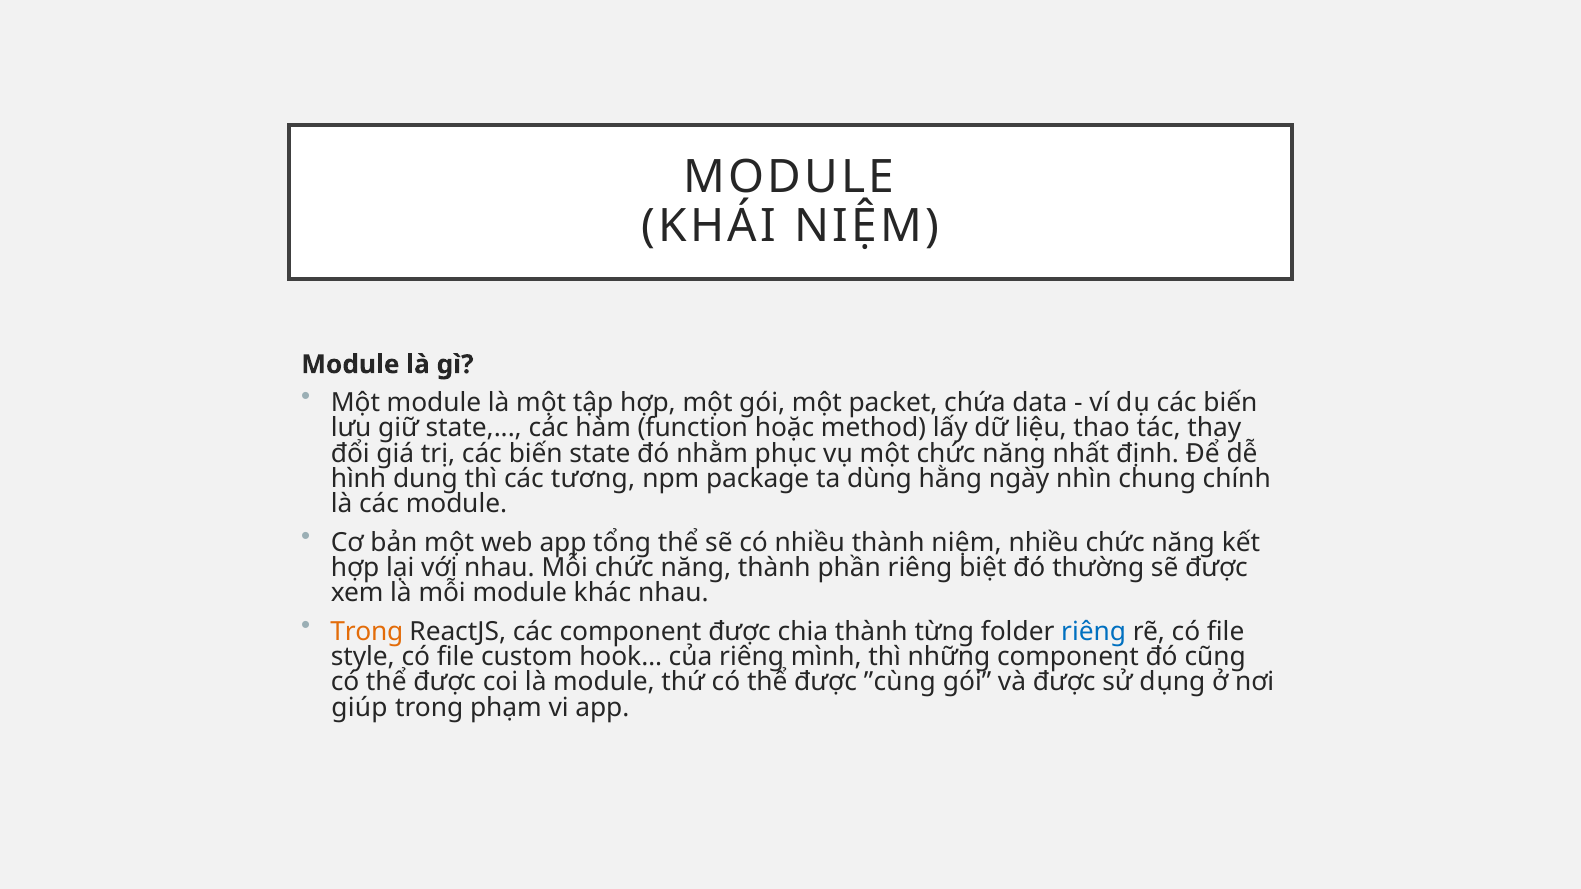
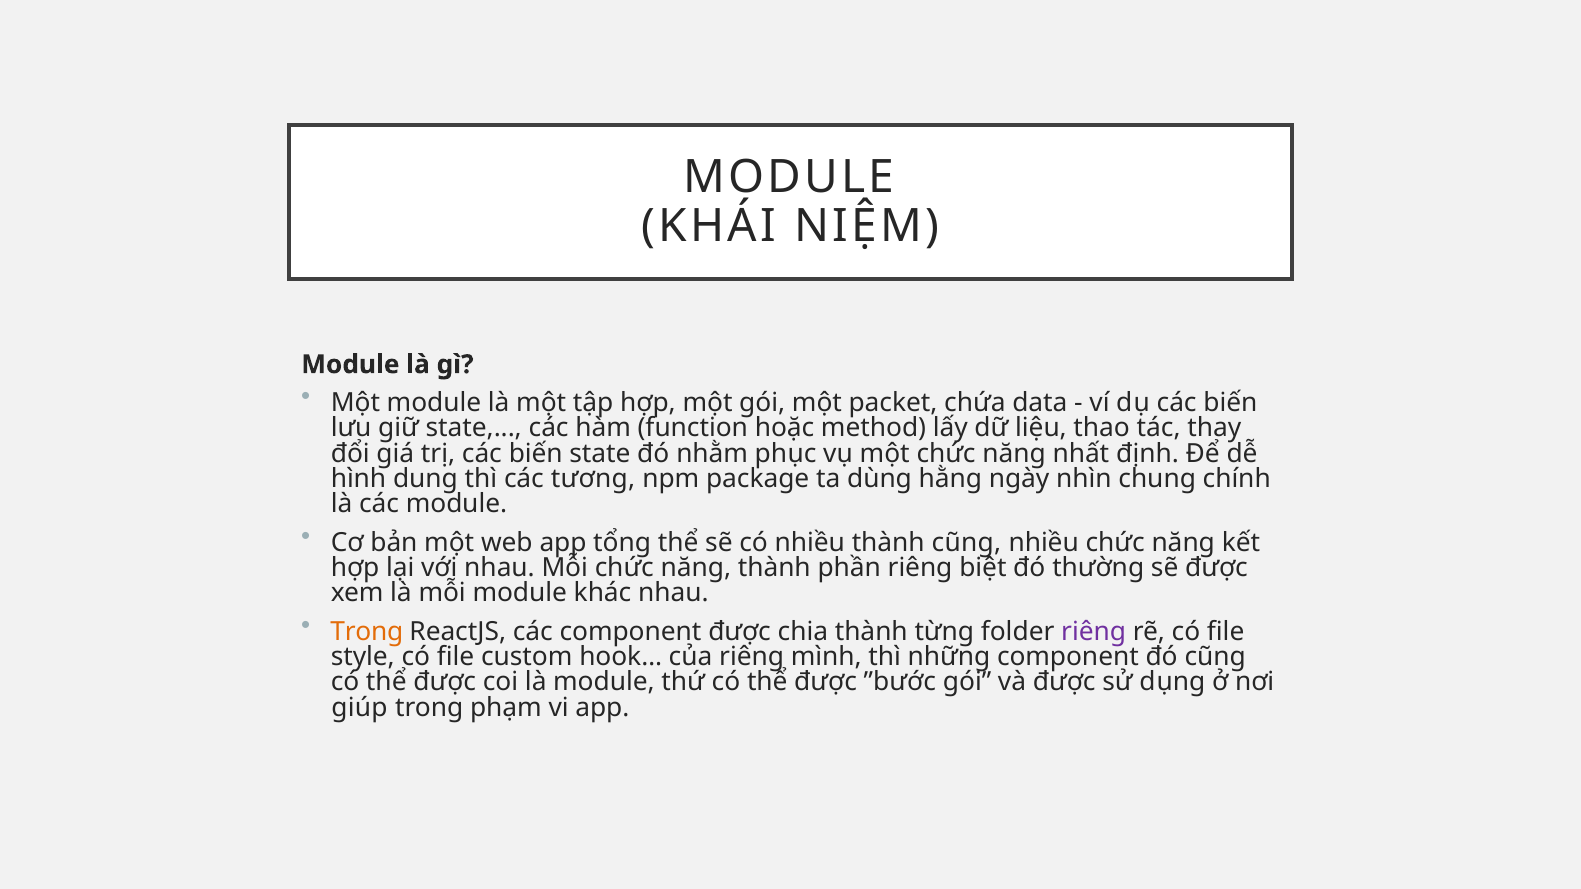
thành niệm: niệm -> cũng
riêng at (1094, 632) colour: blue -> purple
”cùng: ”cùng -> ”bước
